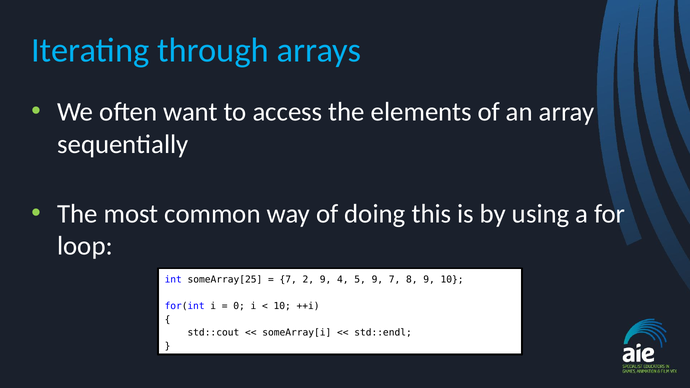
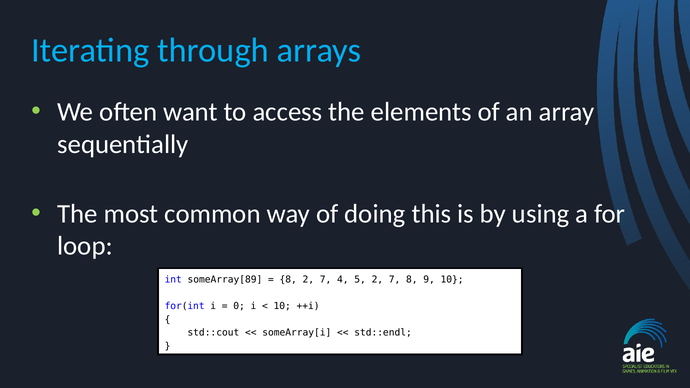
someArray[25: someArray[25 -> someArray[89
7 at (288, 280): 7 -> 8
9 at (326, 280): 9 -> 7
5 9: 9 -> 2
